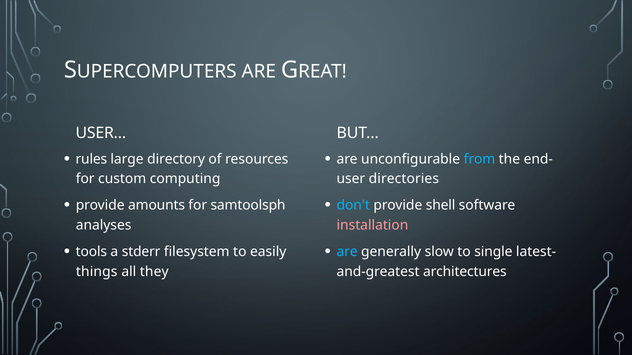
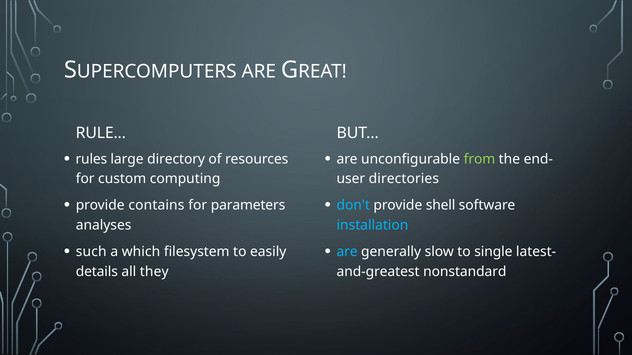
USER at (101, 133): USER -> RULE
from colour: light blue -> light green
amounts: amounts -> contains
samtoolsph: samtoolsph -> parameters
installation colour: pink -> light blue
tools: tools -> such
stderr: stderr -> which
things: things -> details
architectures: architectures -> nonstandard
